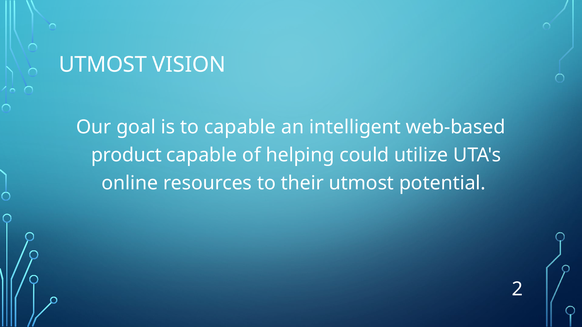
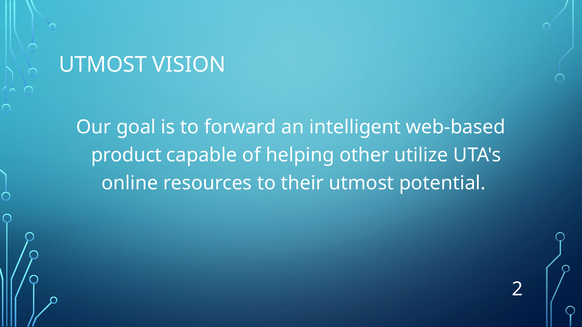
to capable: capable -> forward
could: could -> other
